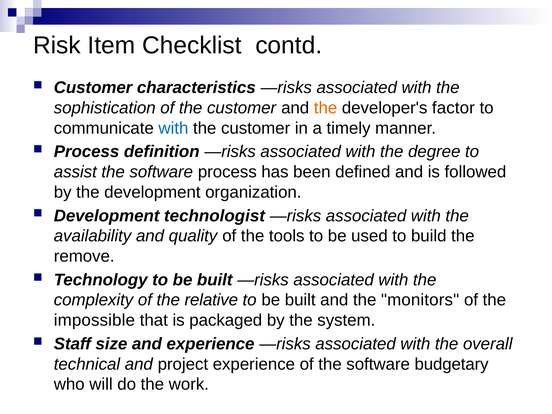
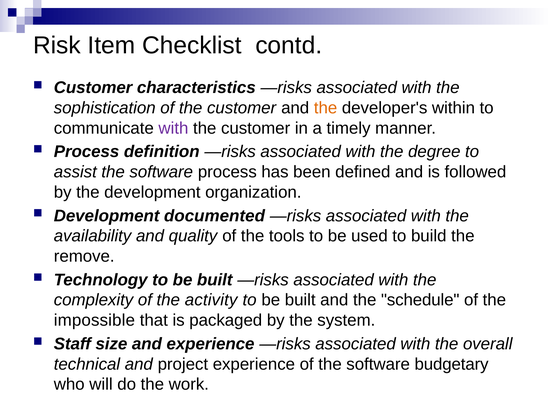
factor: factor -> within
with at (173, 128) colour: blue -> purple
technologist: technologist -> documented
relative: relative -> activity
monitors: monitors -> schedule
